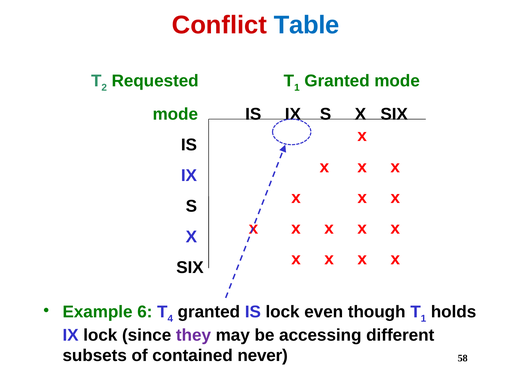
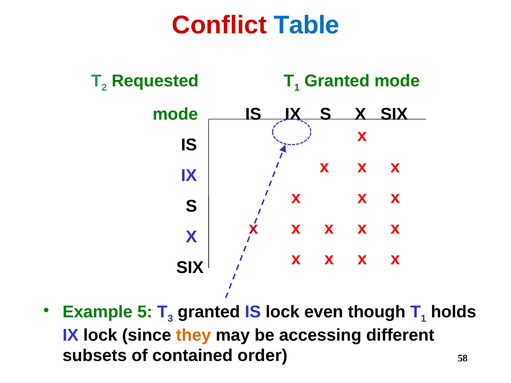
6: 6 -> 5
4: 4 -> 3
they colour: purple -> orange
never: never -> order
